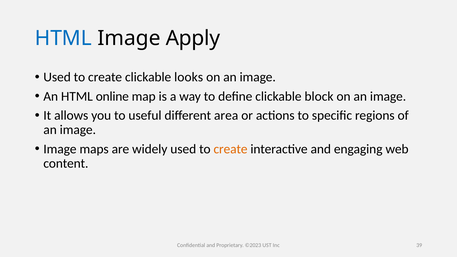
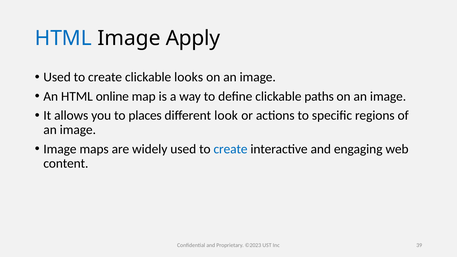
block: block -> paths
useful: useful -> places
area: area -> look
create at (231, 149) colour: orange -> blue
